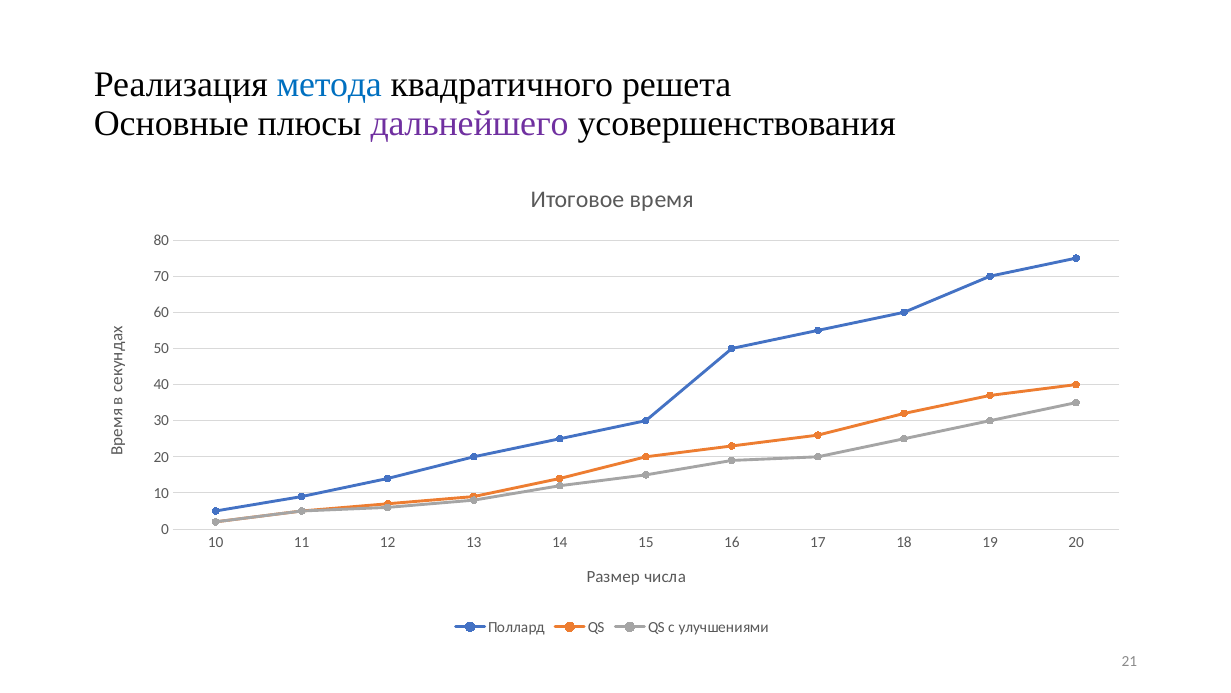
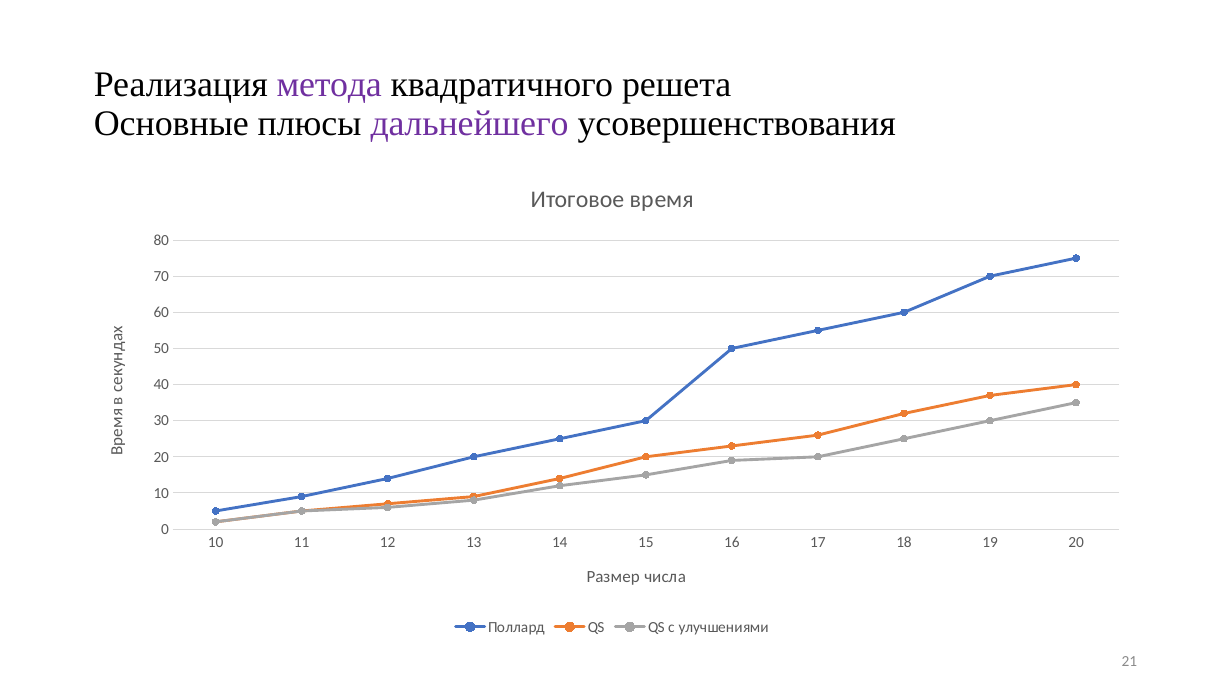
метода colour: blue -> purple
